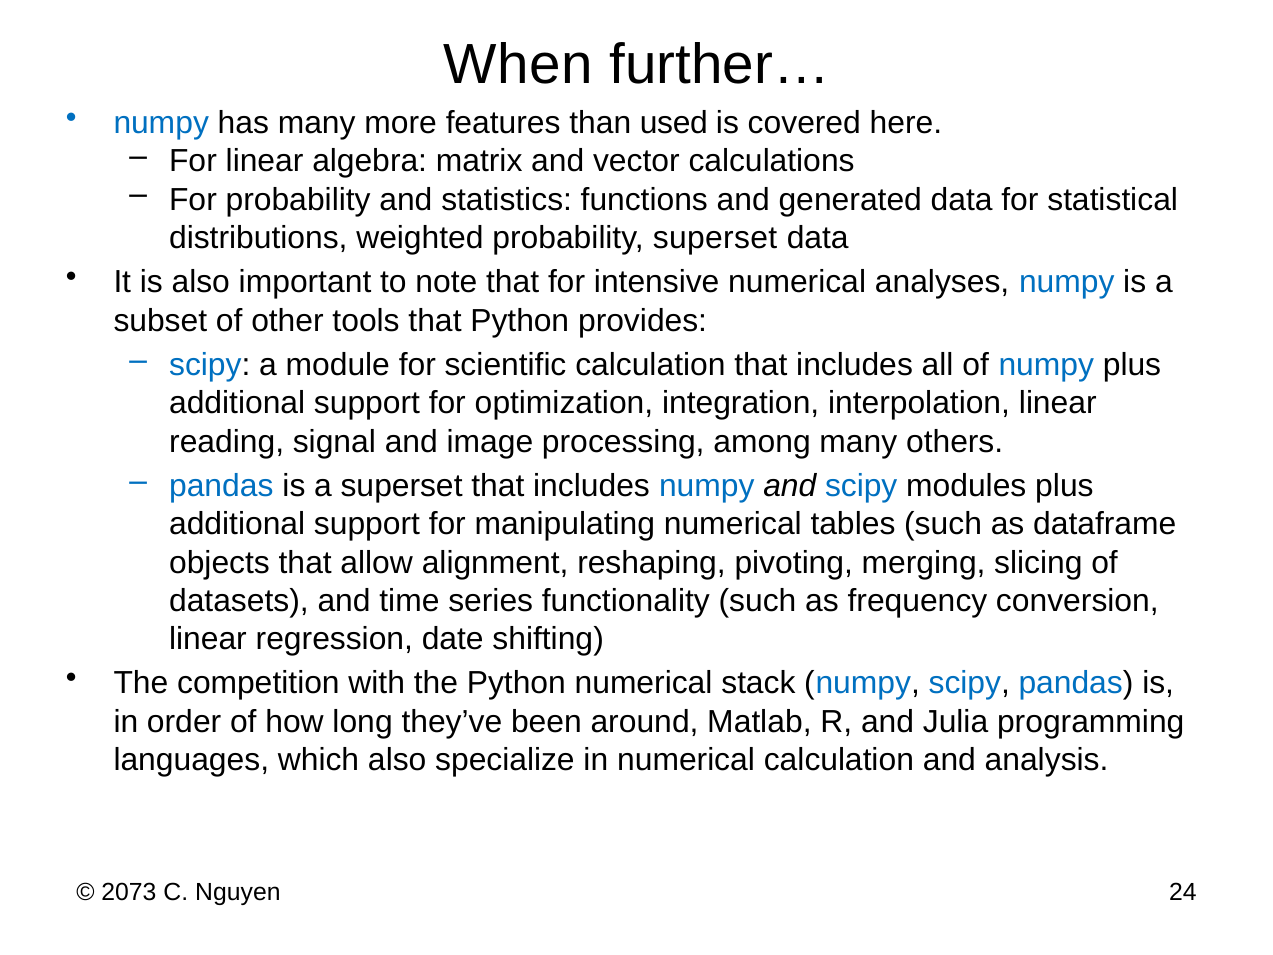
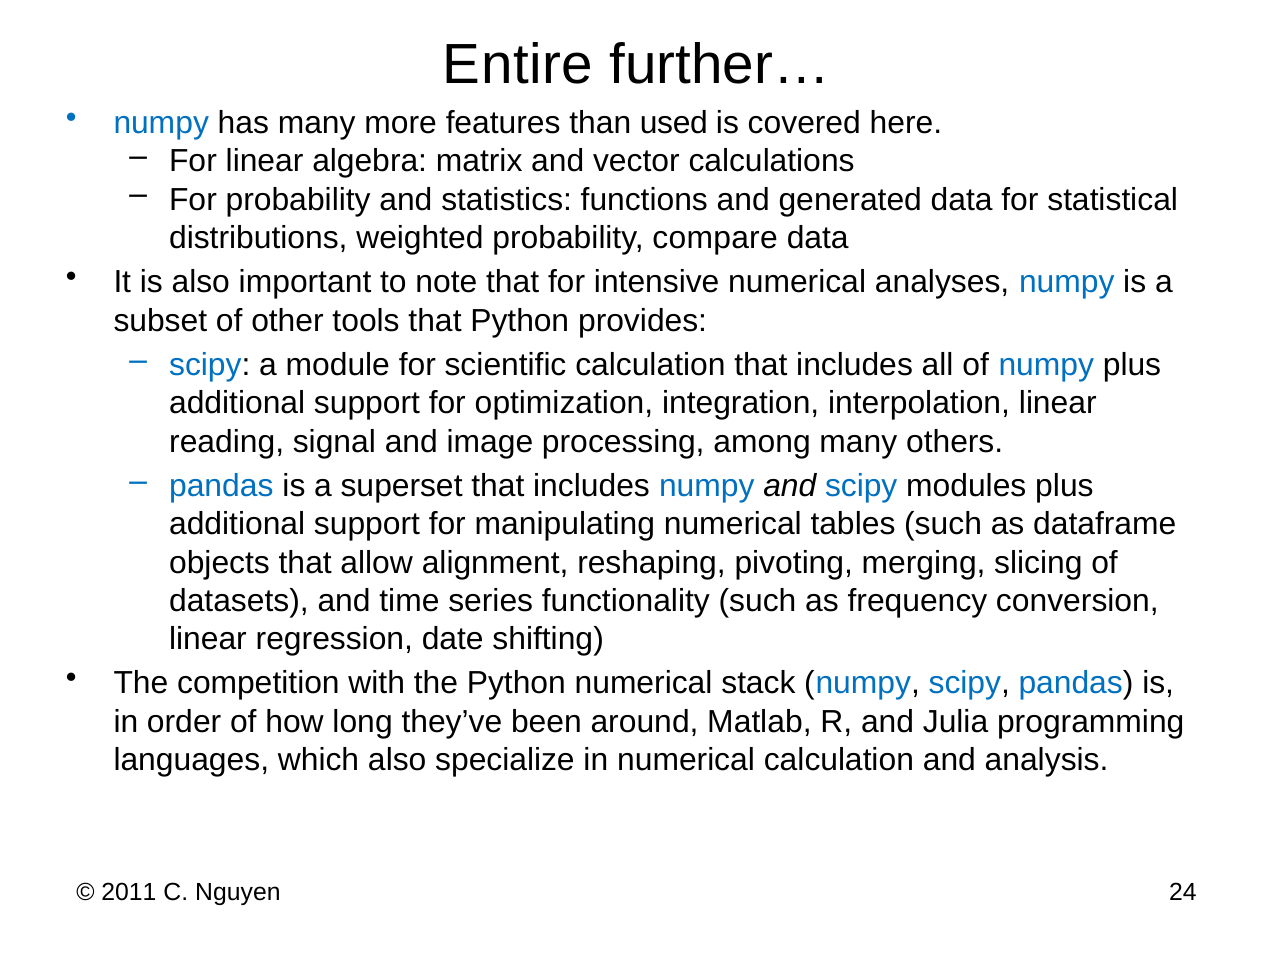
When: When -> Entire
probability superset: superset -> compare
2073: 2073 -> 2011
